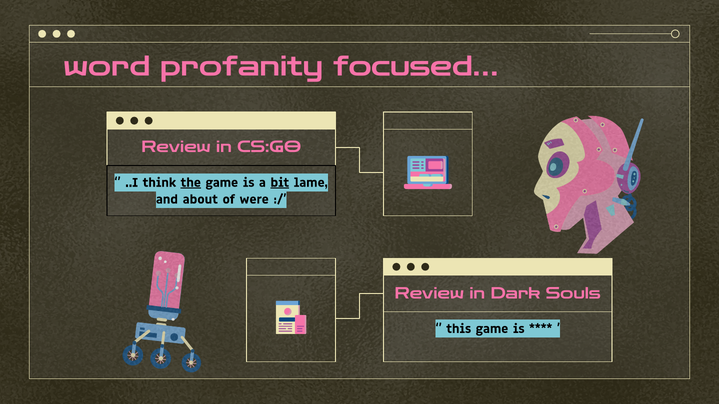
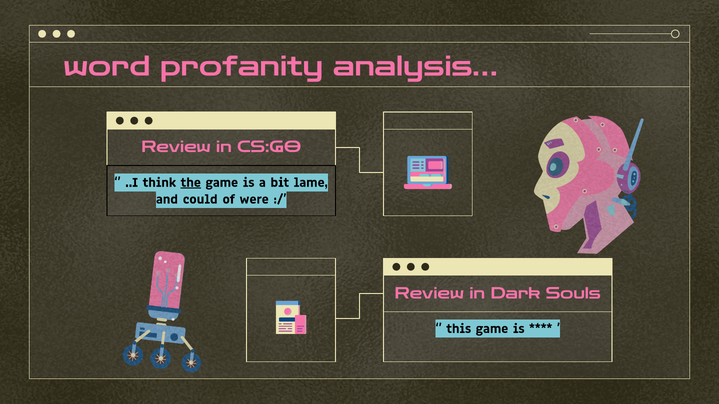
focused…: focused… -> analysis…
bit underline: present -> none
about: about -> could
